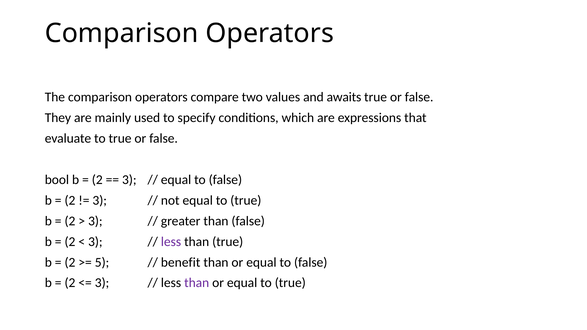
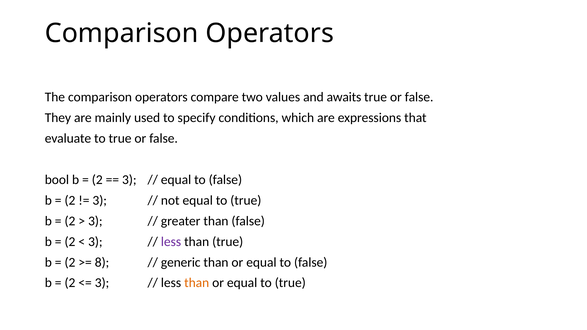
5: 5 -> 8
benefit: benefit -> generic
than at (197, 283) colour: purple -> orange
